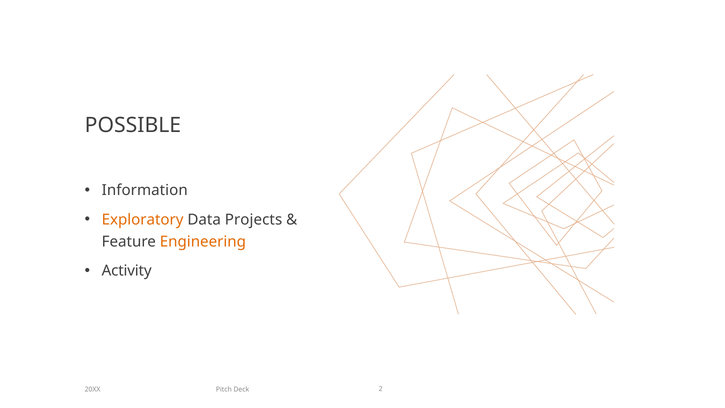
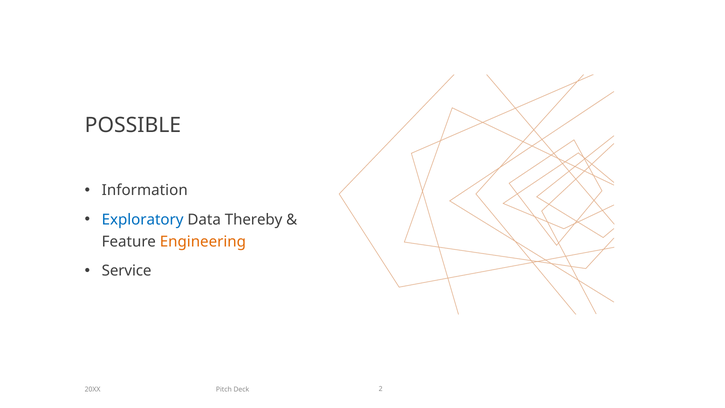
Exploratory colour: orange -> blue
Projects: Projects -> Thereby
Activity: Activity -> Service
